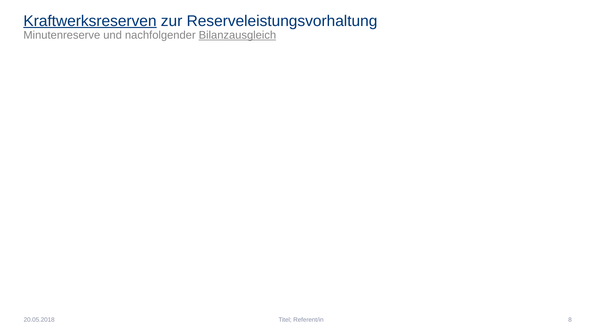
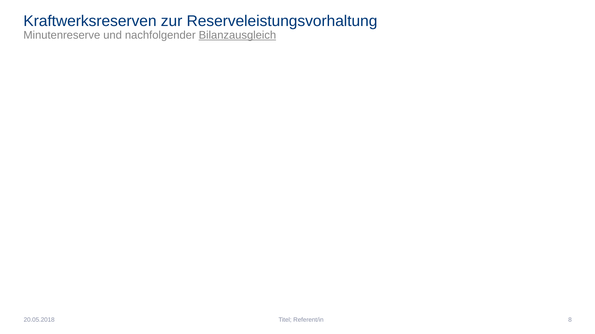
Kraftwerksreserven underline: present -> none
